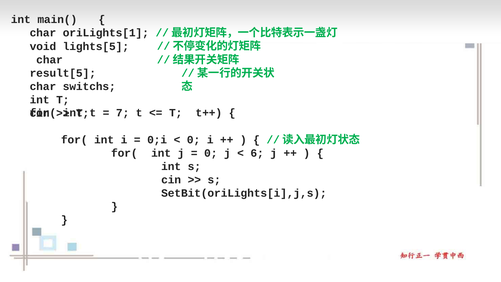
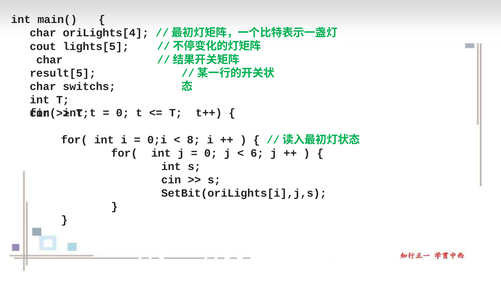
oriLights[1: oriLights[1 -> oriLights[4
void: void -> cout
7 at (123, 113): 7 -> 0
0 at (194, 140): 0 -> 8
